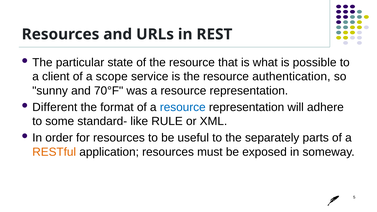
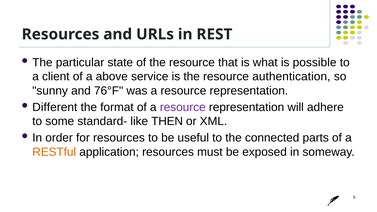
scope: scope -> above
70°F: 70°F -> 76°F
resource at (183, 107) colour: blue -> purple
RULE: RULE -> THEN
separately: separately -> connected
